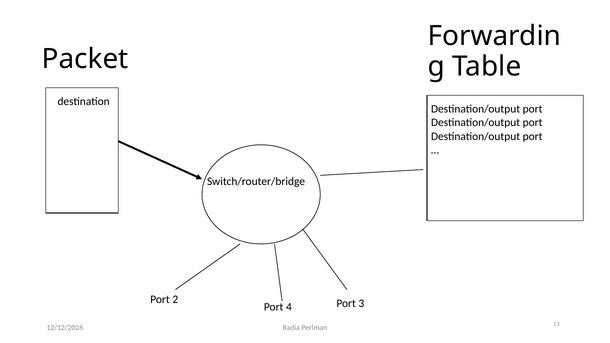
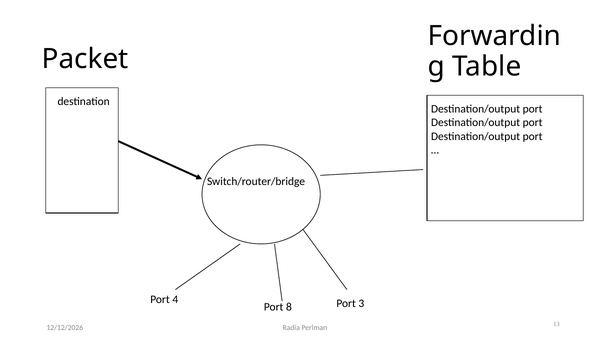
2: 2 -> 4
4: 4 -> 8
